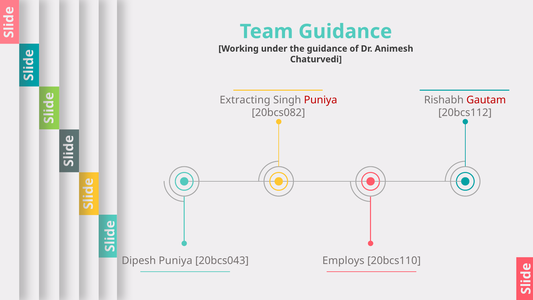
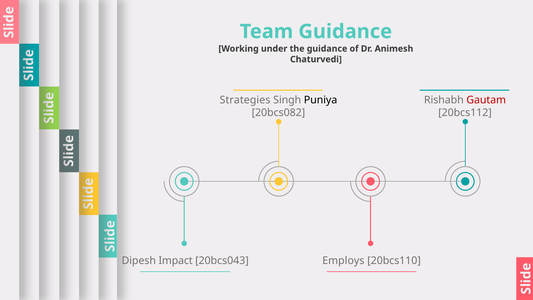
Extracting: Extracting -> Strategies
Puniya at (321, 100) colour: red -> black
Dipesh Puniya: Puniya -> Impact
